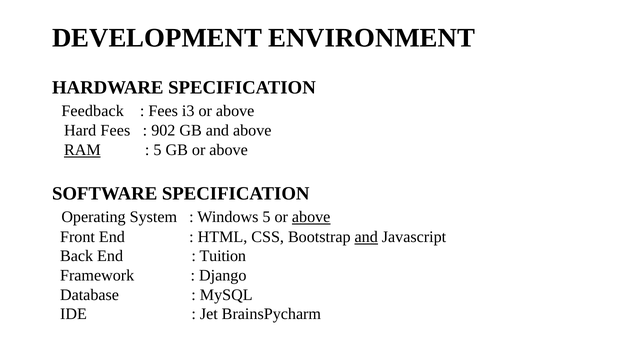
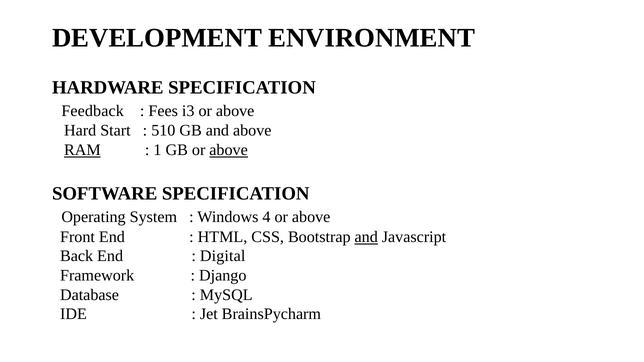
Hard Fees: Fees -> Start
902: 902 -> 510
5 at (158, 150): 5 -> 1
above at (229, 150) underline: none -> present
Windows 5: 5 -> 4
above at (311, 217) underline: present -> none
Tuition: Tuition -> Digital
